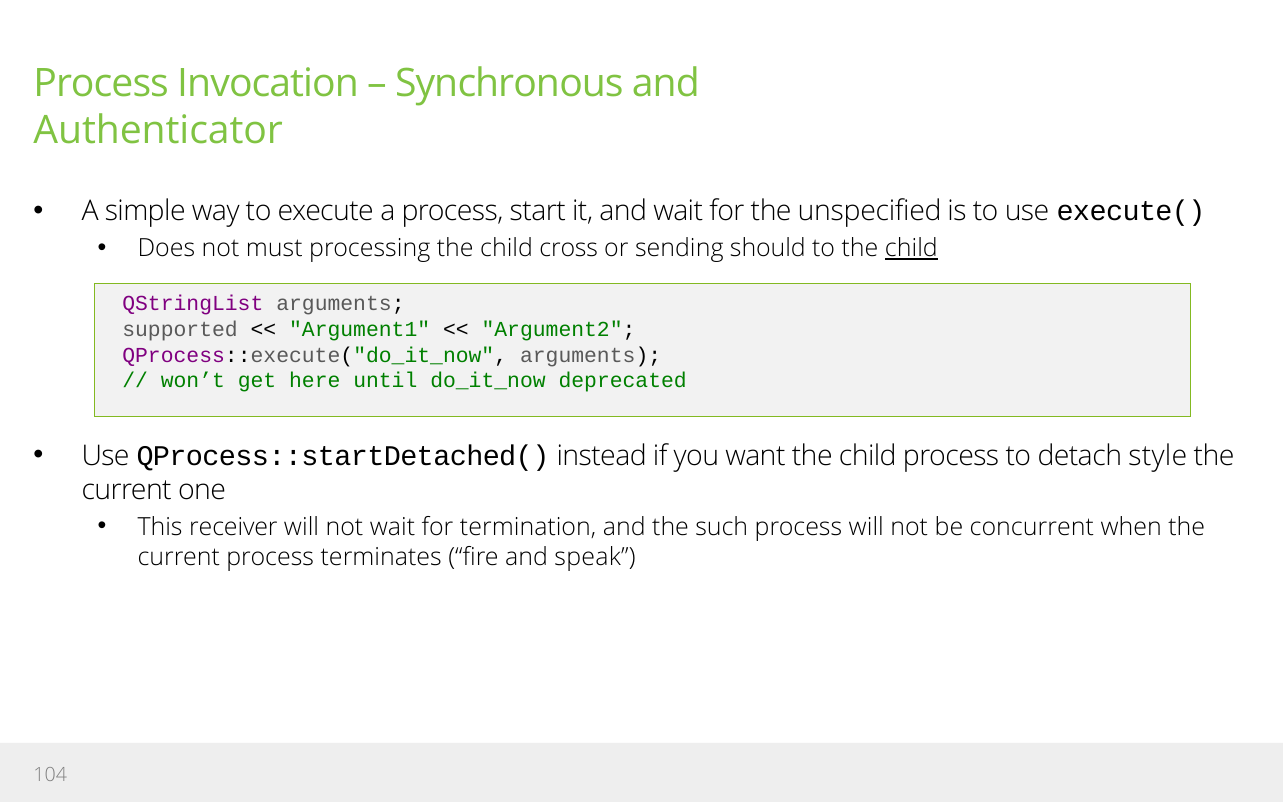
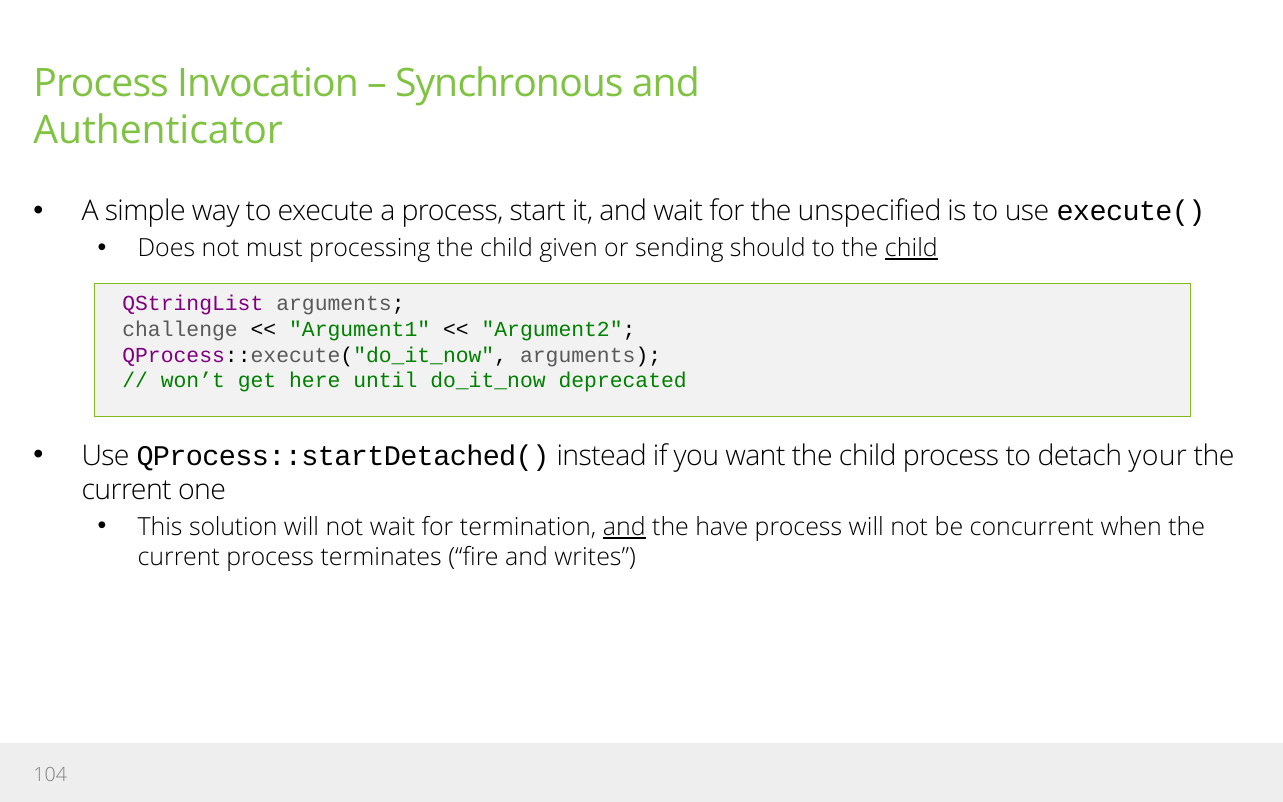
cross: cross -> given
supported: supported -> challenge
style: style -> your
receiver: receiver -> solution
and at (624, 527) underline: none -> present
such: such -> have
speak: speak -> writes
